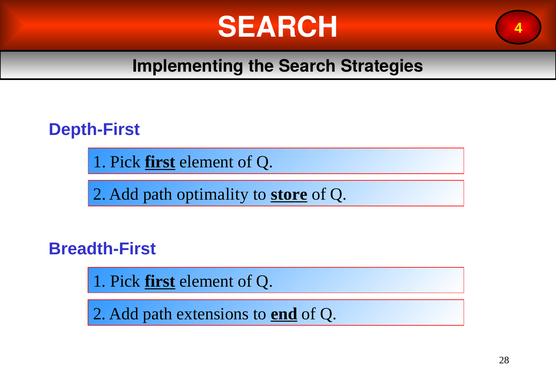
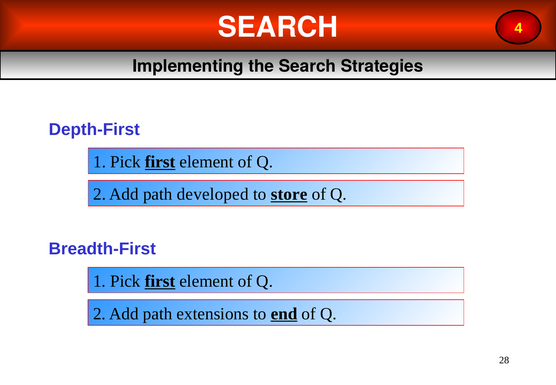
optimality: optimality -> developed
